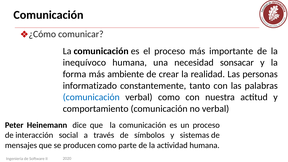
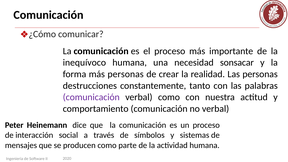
más ambiente: ambiente -> personas
informatizado: informatizado -> destrucciones
comunicación at (91, 97) colour: blue -> purple
